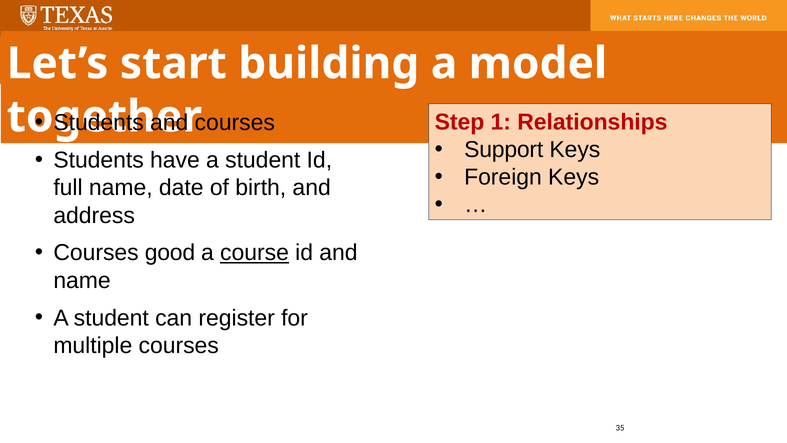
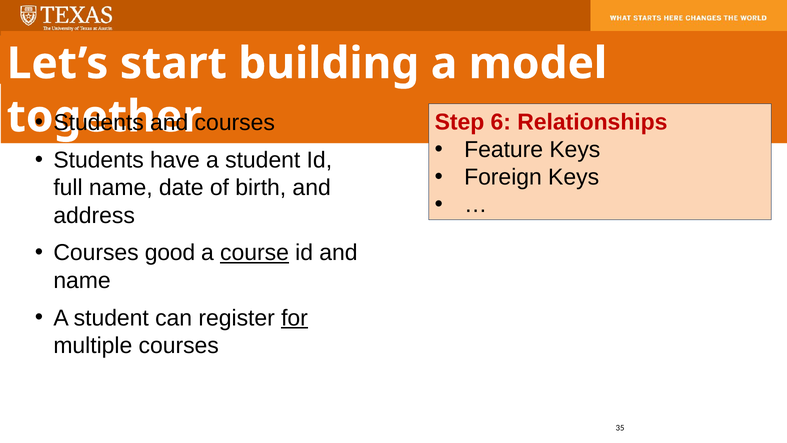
1: 1 -> 6
Support: Support -> Feature
for underline: none -> present
